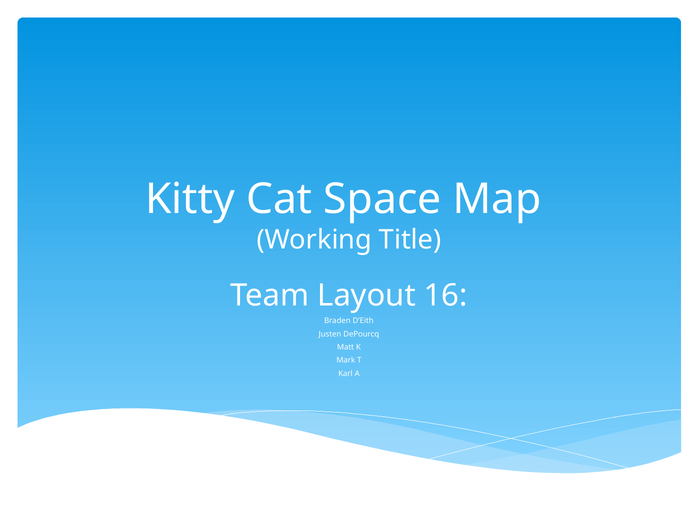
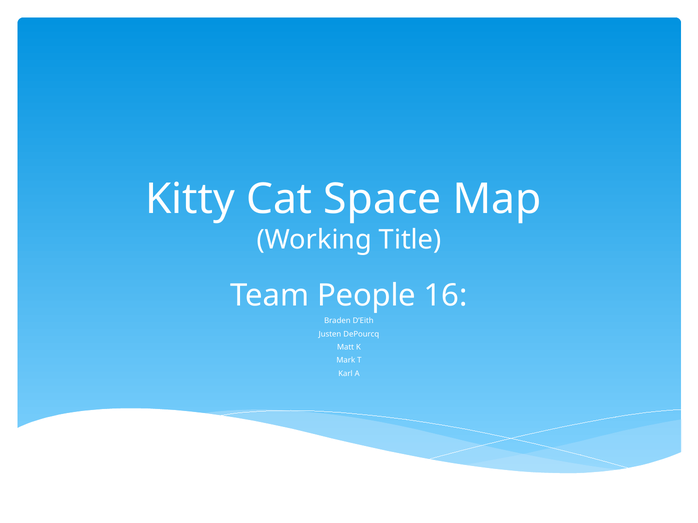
Layout: Layout -> People
